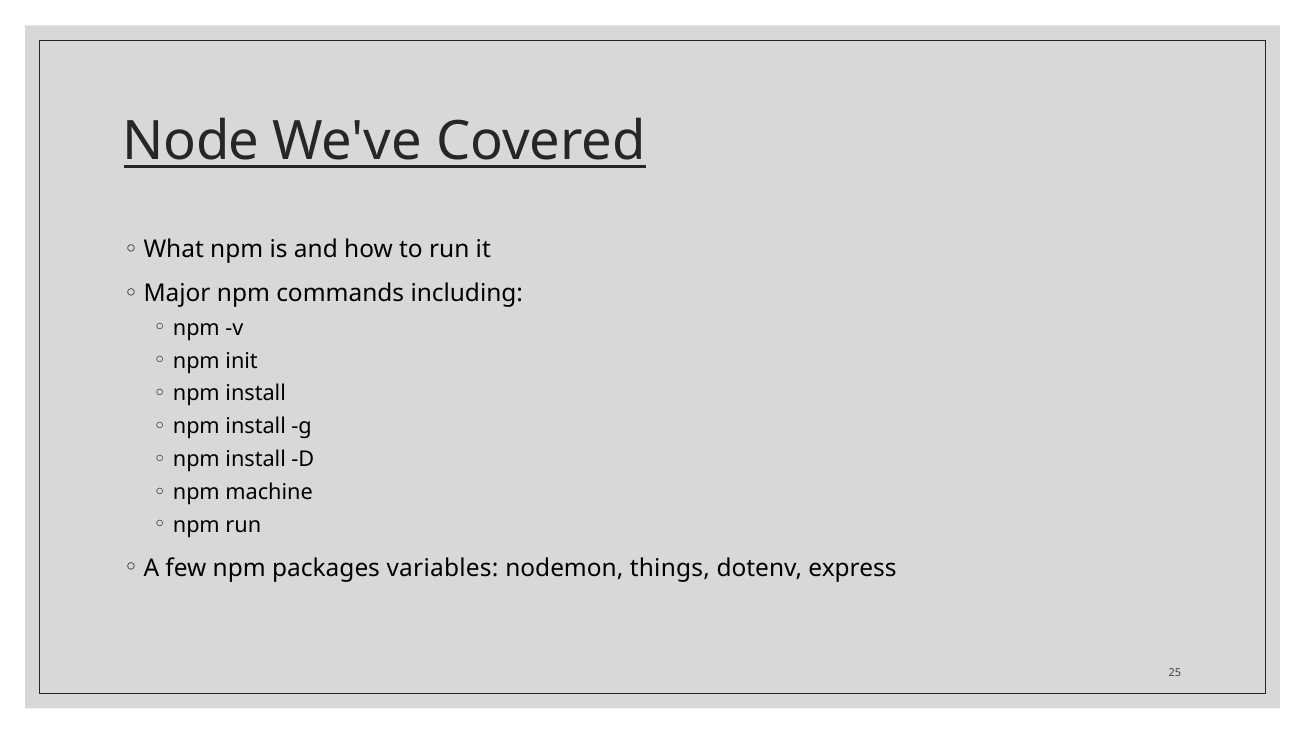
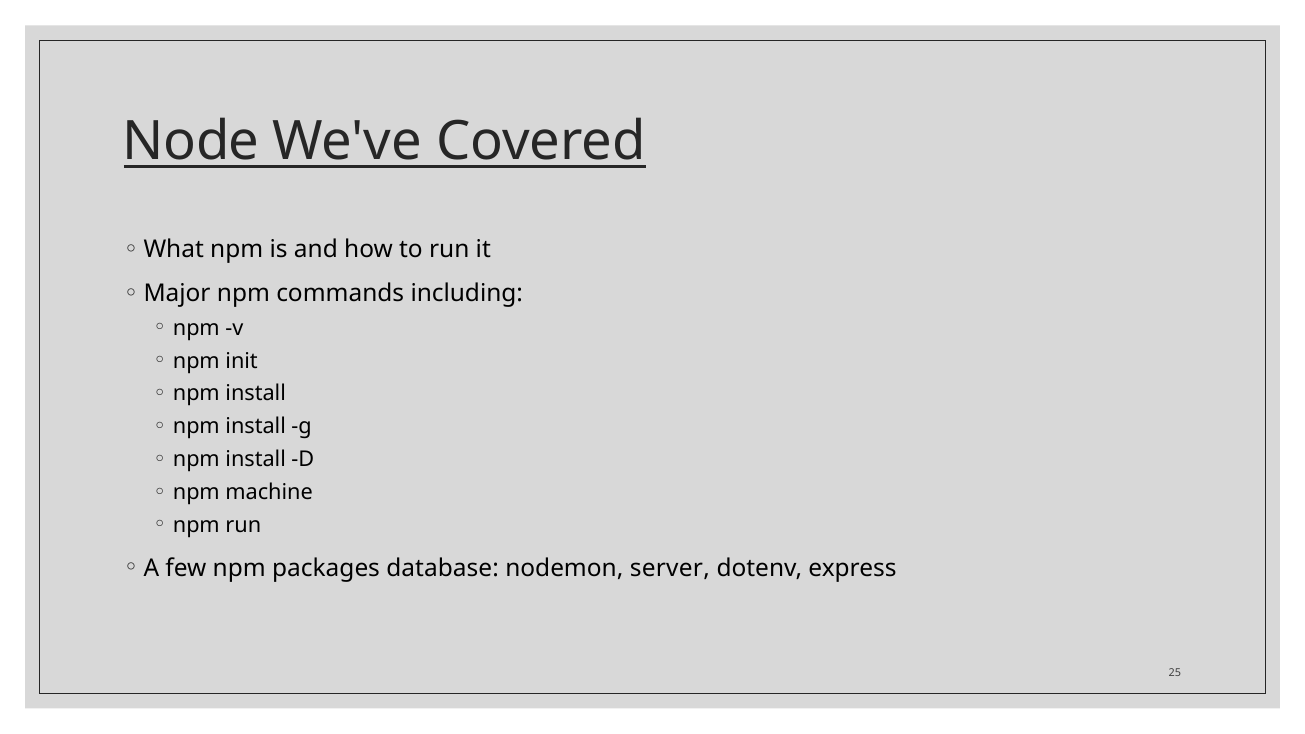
variables: variables -> database
things: things -> server
